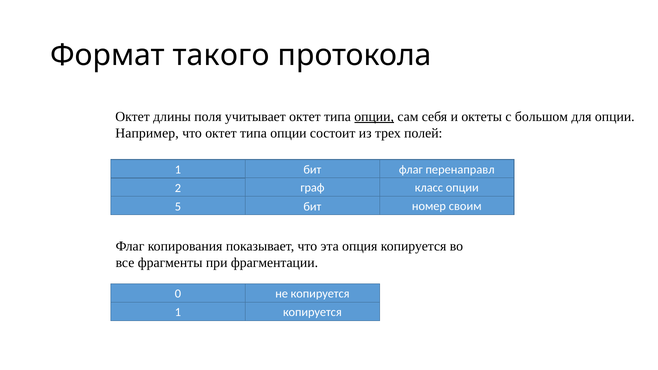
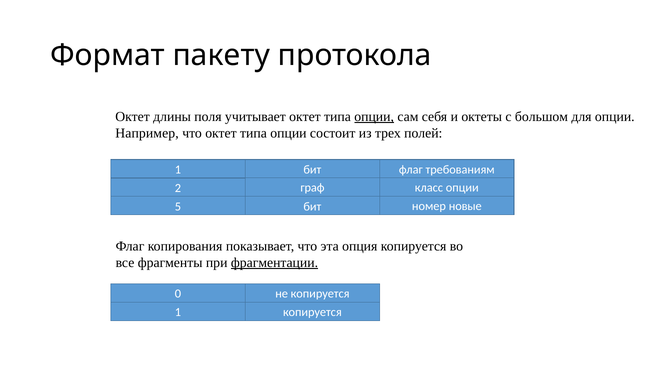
такого: такого -> пакету
перенаправл: перенаправл -> требованиям
своим: своим -> новые
фрагментации underline: none -> present
